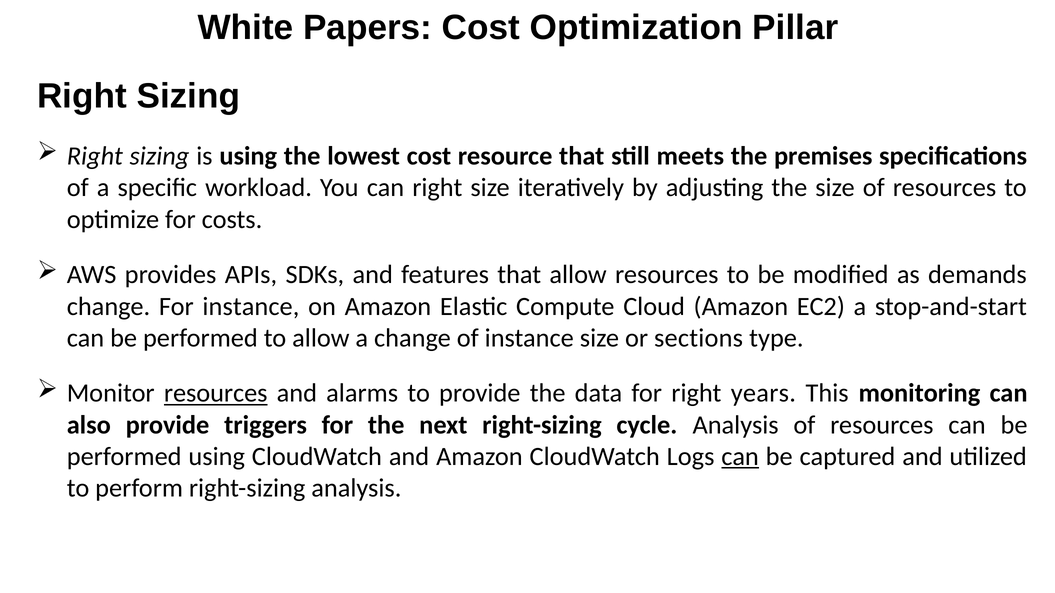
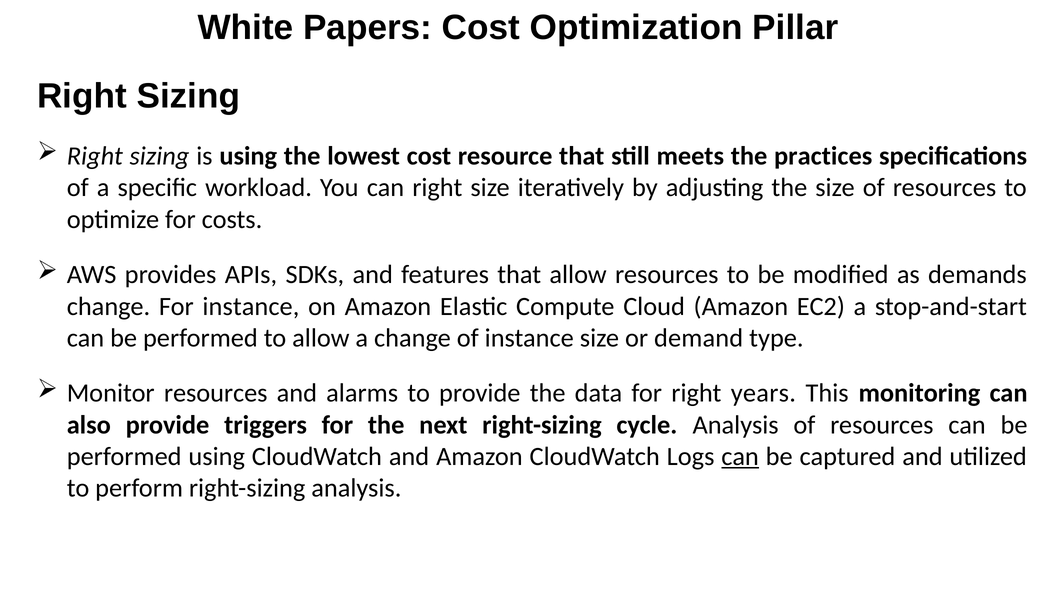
premises: premises -> practices
sections: sections -> demand
resources at (216, 394) underline: present -> none
